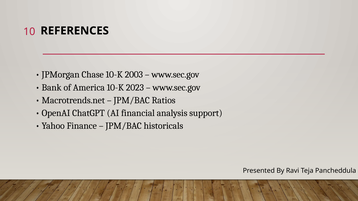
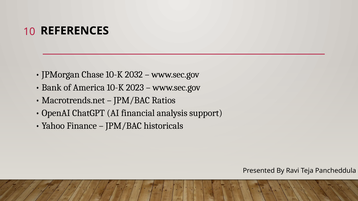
2003: 2003 -> 2032
